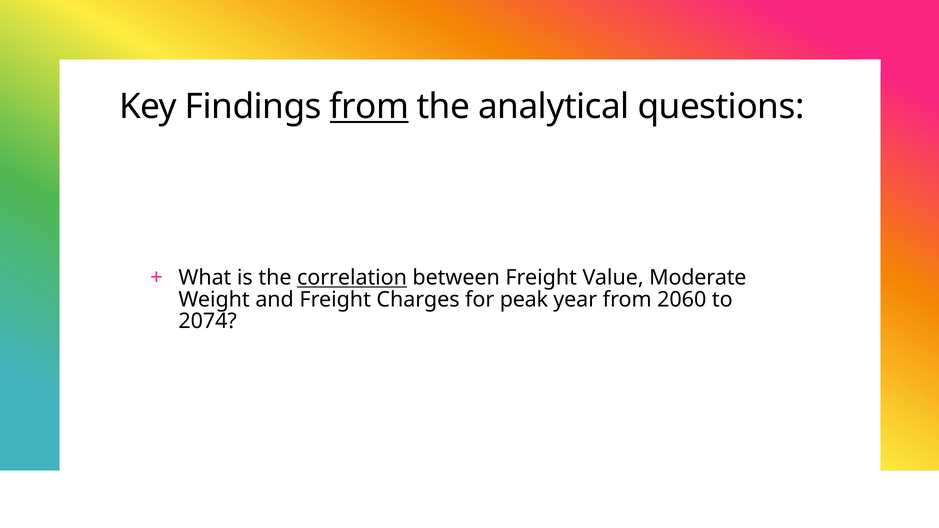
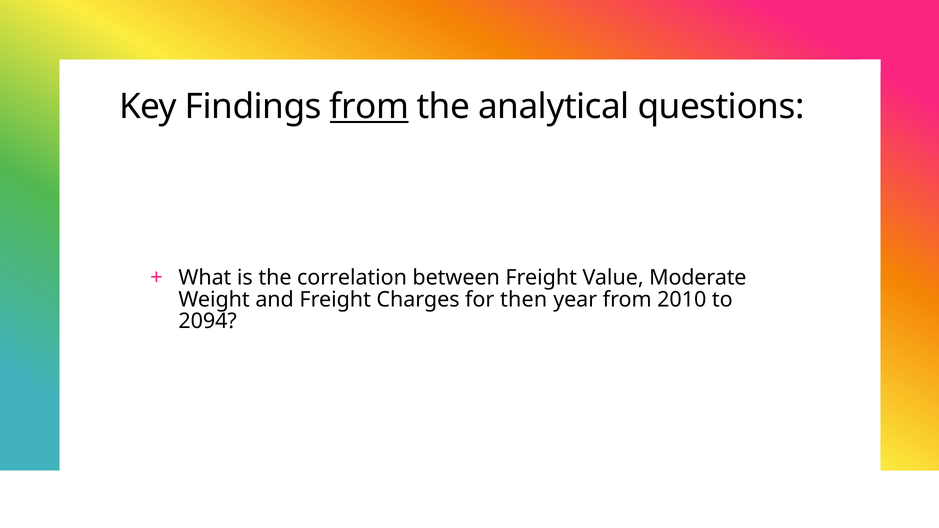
correlation underline: present -> none
peak: peak -> then
2060: 2060 -> 2010
2074: 2074 -> 2094
